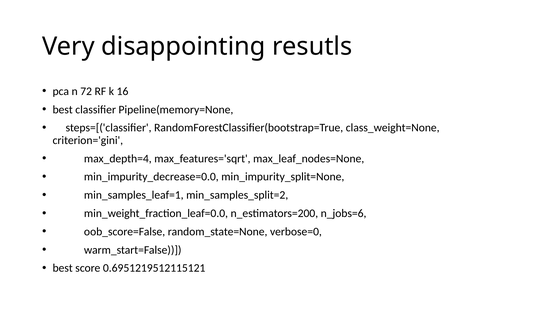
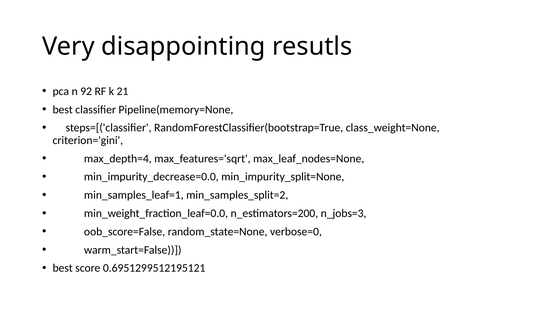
72: 72 -> 92
16: 16 -> 21
n_jobs=6: n_jobs=6 -> n_jobs=3
0.6951219512115121: 0.6951219512115121 -> 0.6951299512195121
